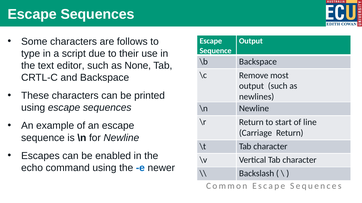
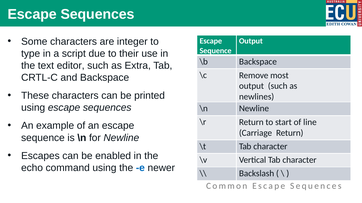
follows: follows -> integer
None: None -> Extra
